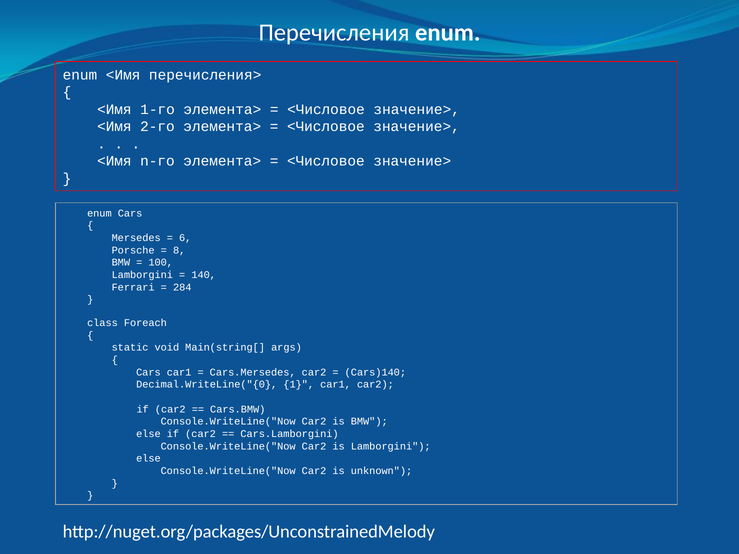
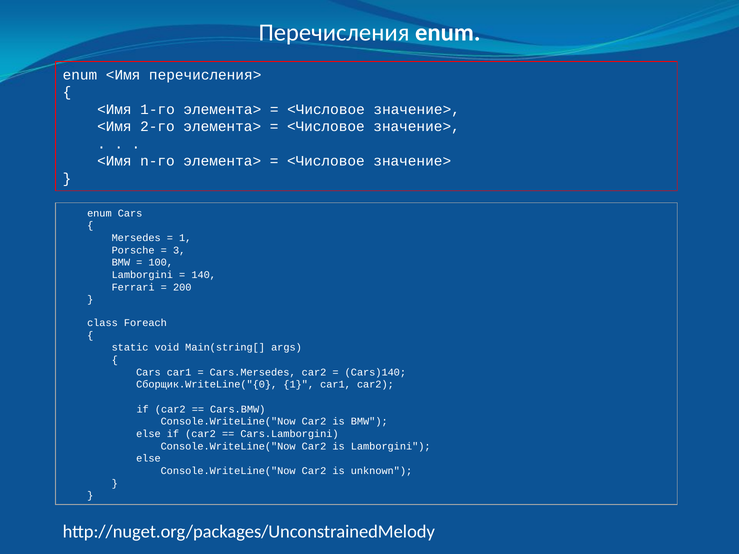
6 at (185, 238): 6 -> 1
8: 8 -> 3
284: 284 -> 200
Decimal.WriteLine("{0: Decimal.WriteLine("{0 -> Сборщик.WriteLine("{0
